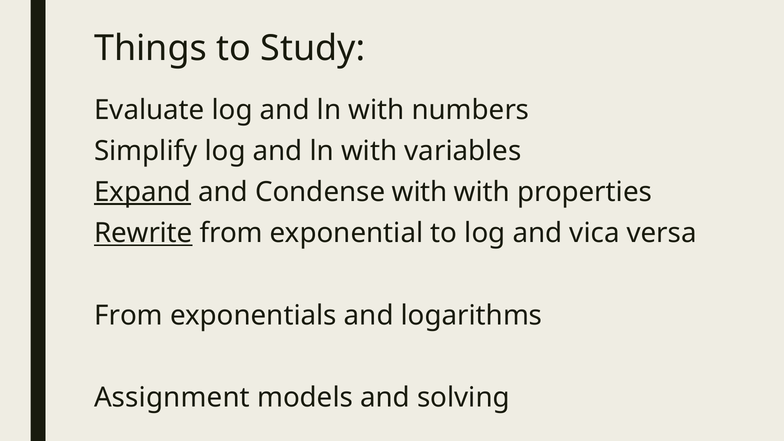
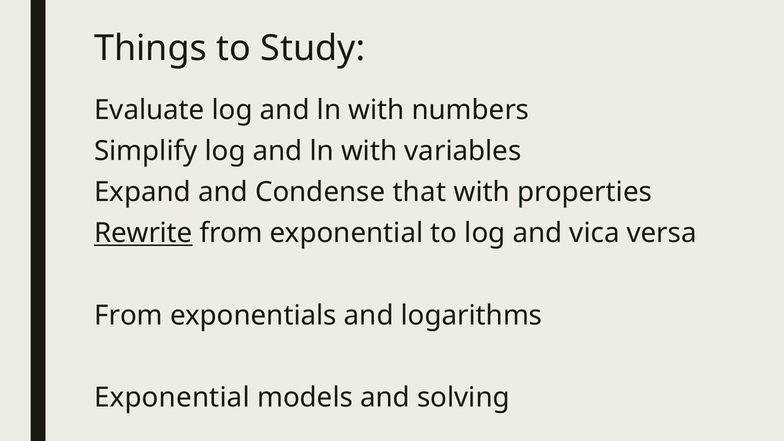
Expand underline: present -> none
Condense with: with -> that
Assignment at (172, 398): Assignment -> Exponential
